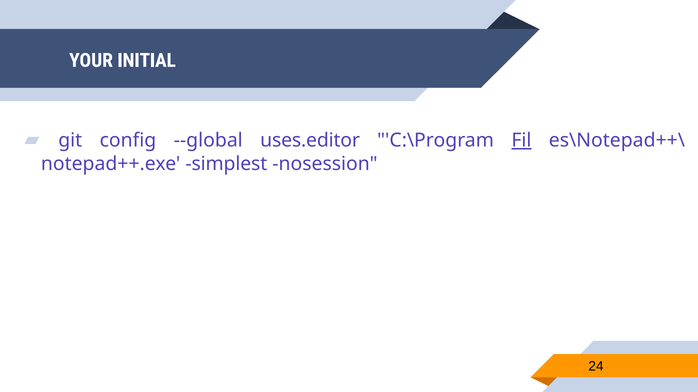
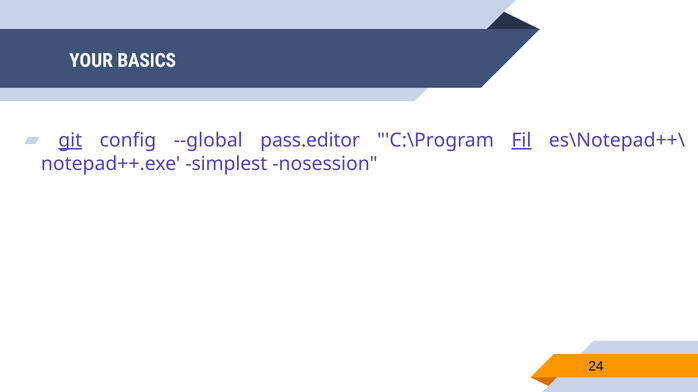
INITIAL: INITIAL -> BASICS
git underline: none -> present
uses.editor: uses.editor -> pass.editor
